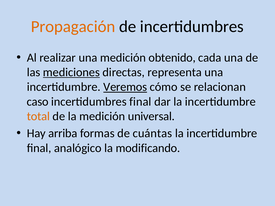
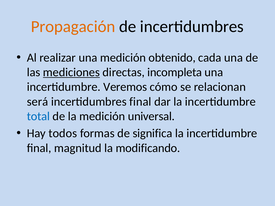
representa: representa -> incompleta
Veremos underline: present -> none
caso: caso -> será
total colour: orange -> blue
arriba: arriba -> todos
cuántas: cuántas -> significa
analógico: analógico -> magnitud
